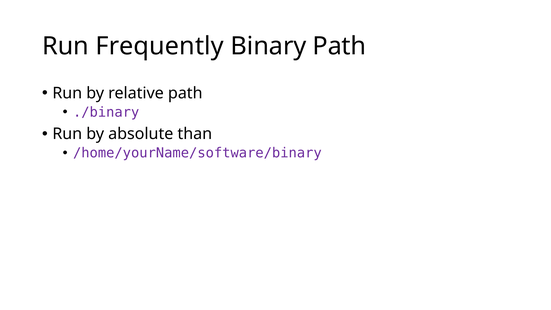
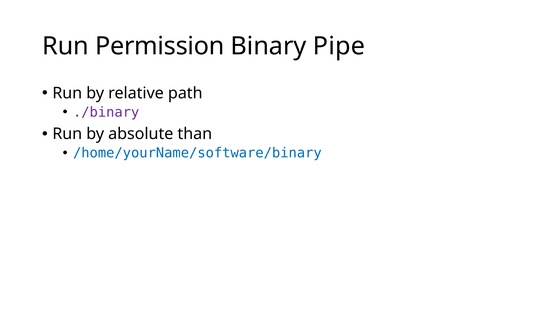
Frequently: Frequently -> Permission
Binary Path: Path -> Pipe
/home/yourName/software/binary colour: purple -> blue
